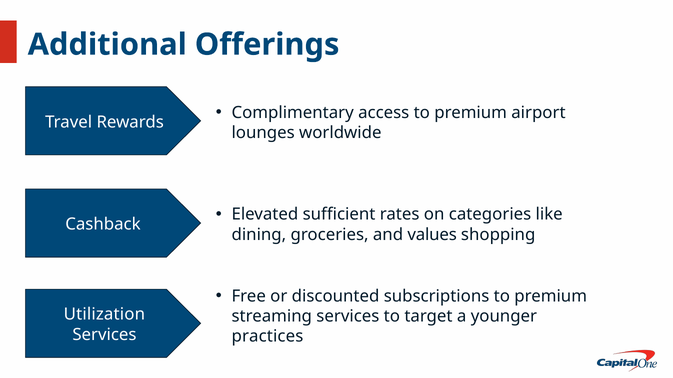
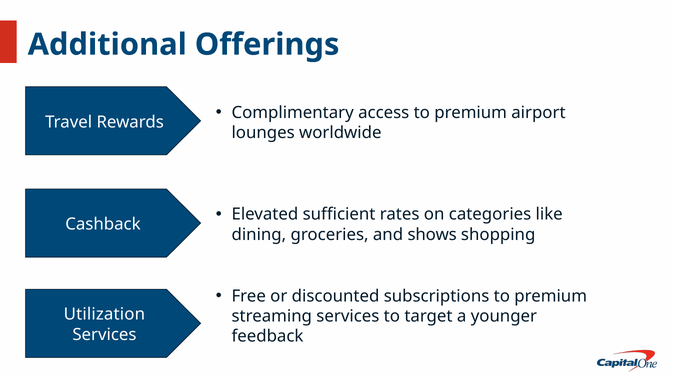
values: values -> shows
practices: practices -> feedback
